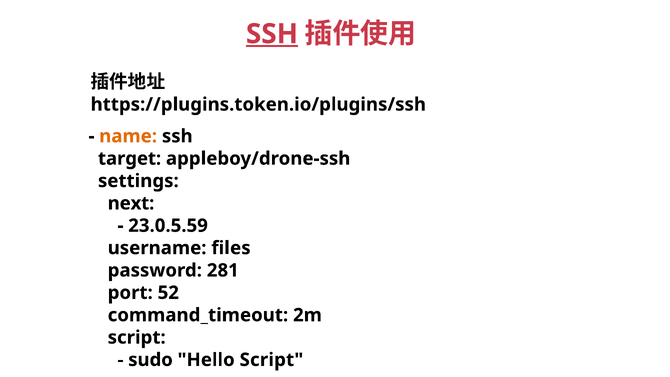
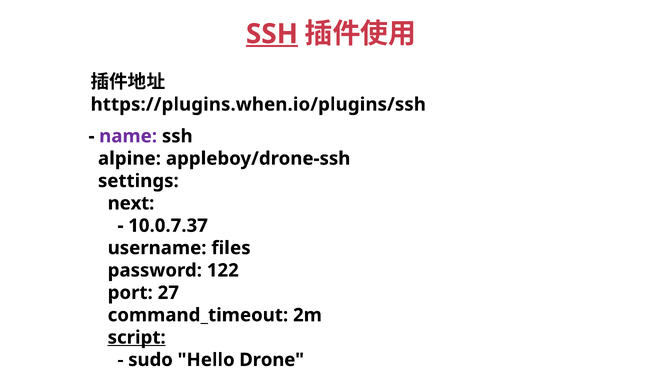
https://plugins.token.io/plugins/ssh: https://plugins.token.io/plugins/ssh -> https://plugins.when.io/plugins/ssh
name colour: orange -> purple
target: target -> alpine
23.0.5.59: 23.0.5.59 -> 10.0.7.37
281: 281 -> 122
52: 52 -> 27
script at (137, 337) underline: none -> present
Hello Script: Script -> Drone
